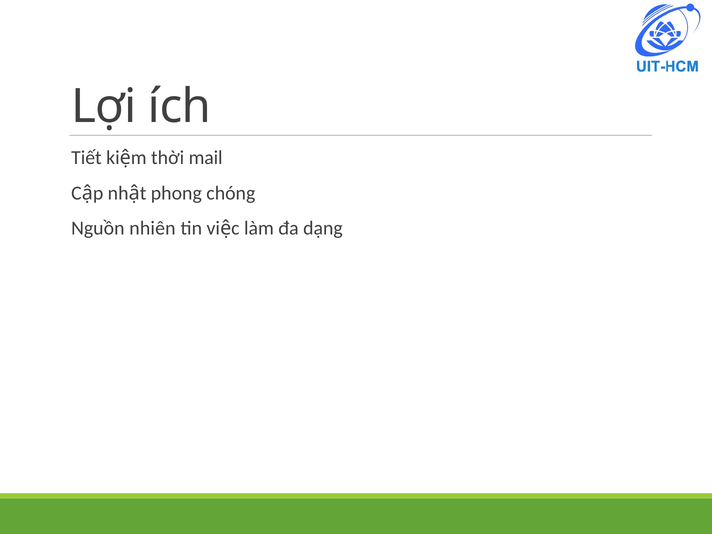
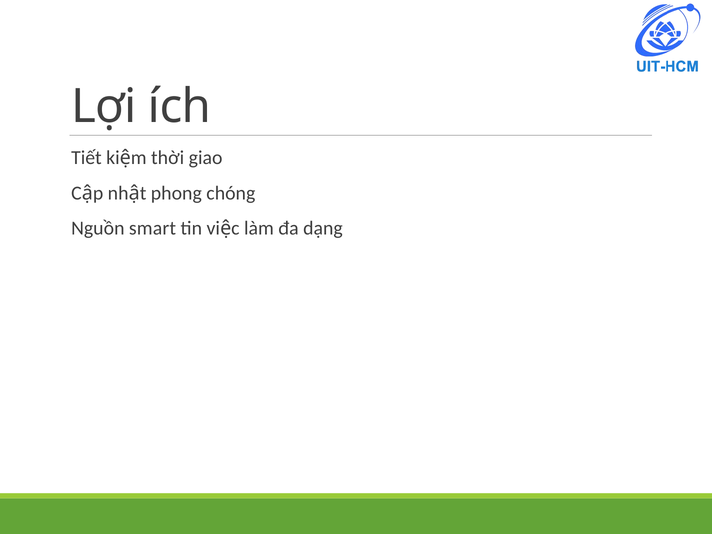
mail: mail -> giao
nhiên: nhiên -> smart
